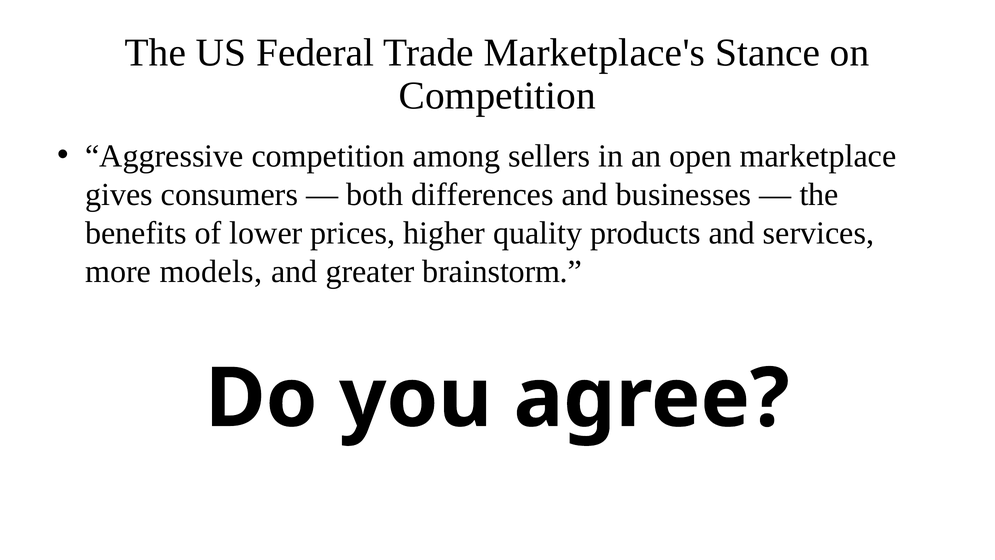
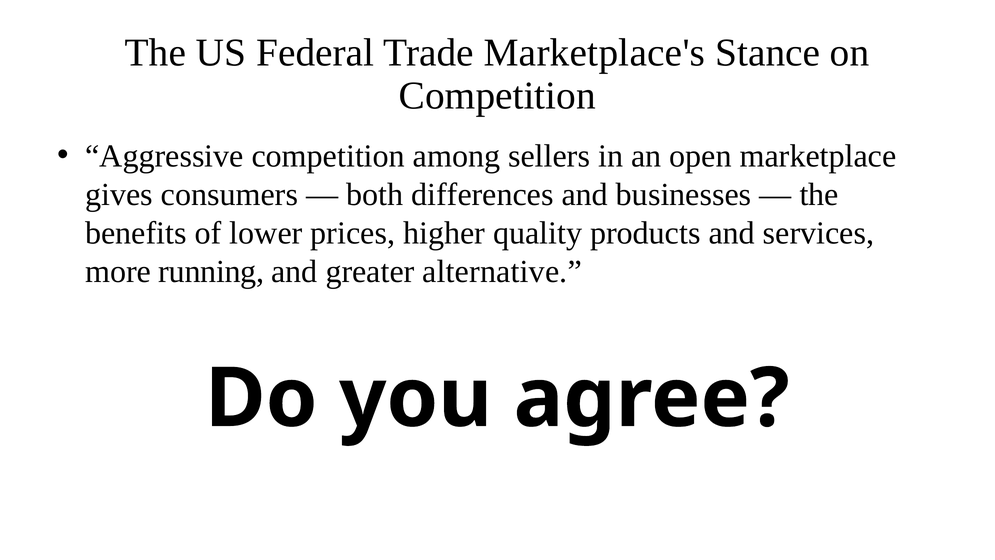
models: models -> running
brainstorm: brainstorm -> alternative
